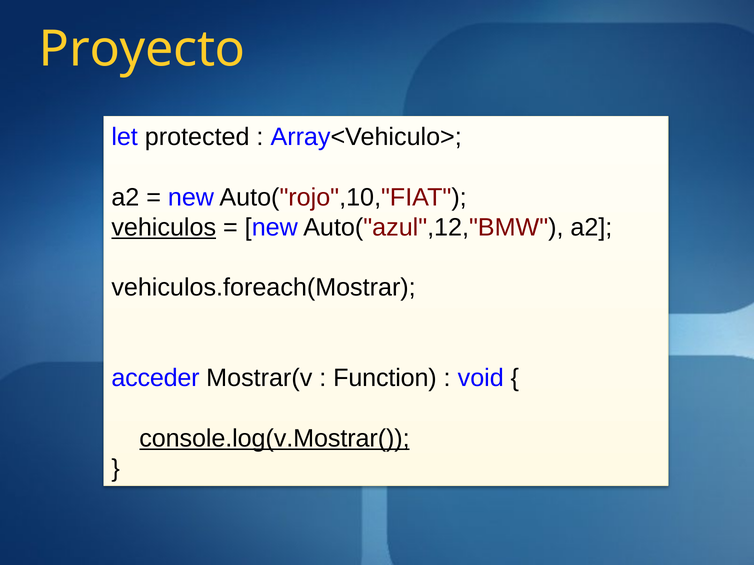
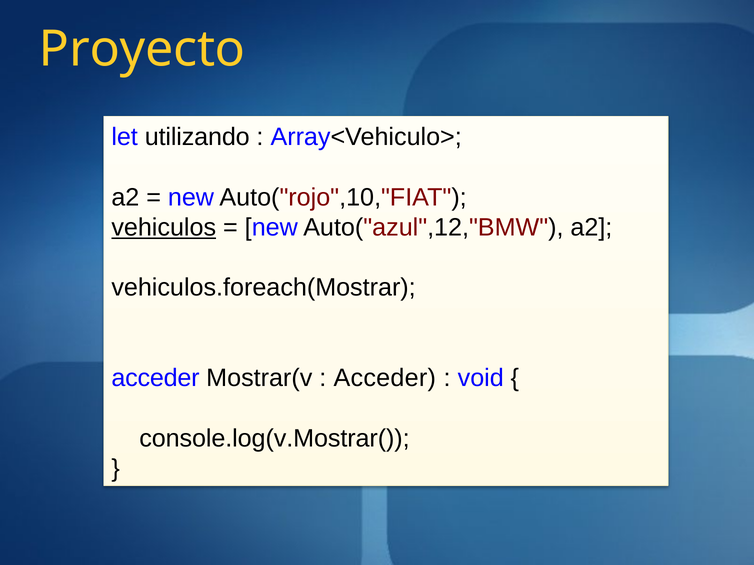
protected: protected -> utilizando
Function at (385, 378): Function -> Acceder
console.log(v.Mostrar( underline: present -> none
